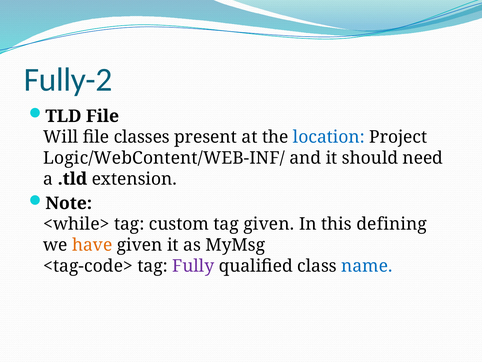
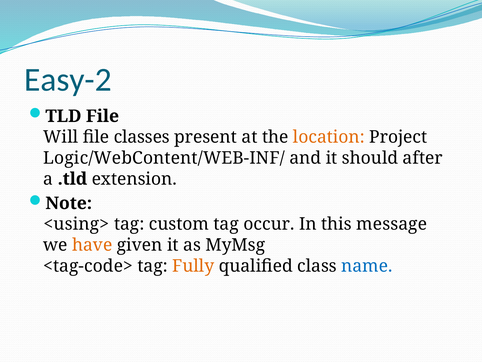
Fully-2: Fully-2 -> Easy-2
location colour: blue -> orange
need: need -> after
<while>: <while> -> <using>
tag given: given -> occur
defining: defining -> message
Fully colour: purple -> orange
